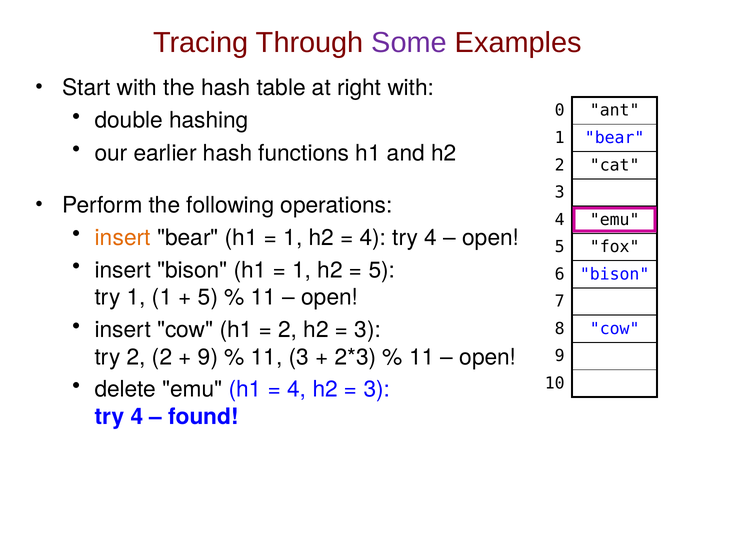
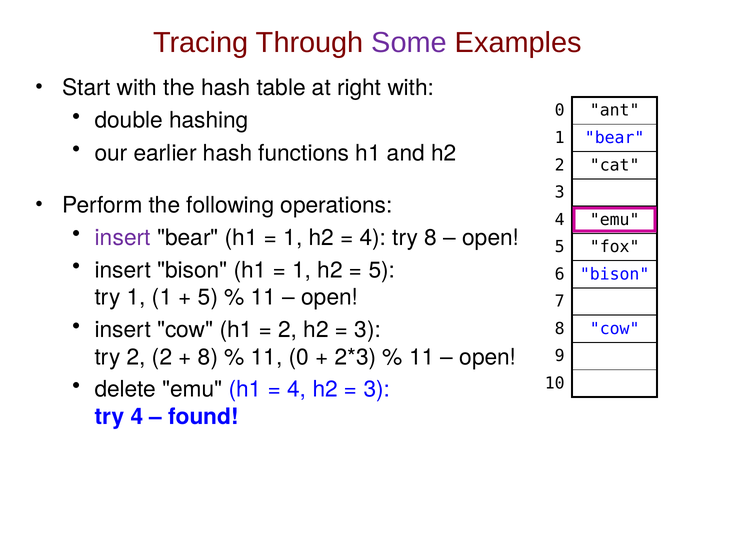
insert at (123, 238) colour: orange -> purple
4 try 4: 4 -> 8
9 at (208, 357): 9 -> 8
11 3: 3 -> 0
